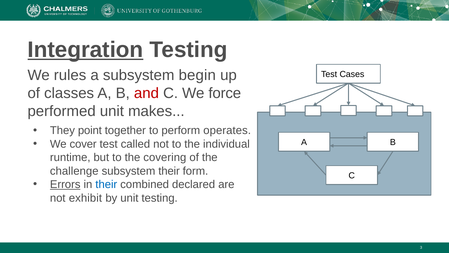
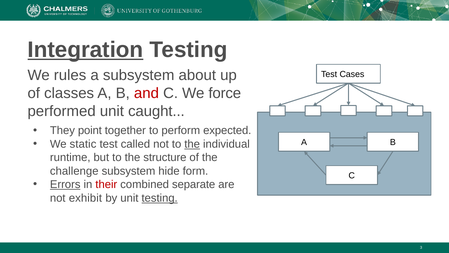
begin: begin -> about
makes: makes -> caught
operates: operates -> expected
cover: cover -> static
the at (192, 144) underline: none -> present
covering: covering -> structure
subsystem their: their -> hide
their at (106, 184) colour: blue -> red
declared: declared -> separate
testing at (160, 198) underline: none -> present
